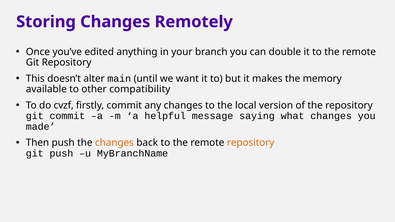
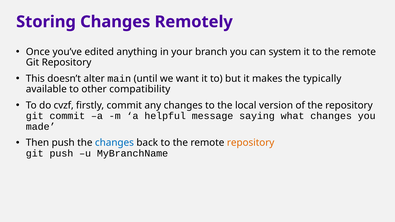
double: double -> system
memory: memory -> typically
changes at (114, 143) colour: orange -> blue
